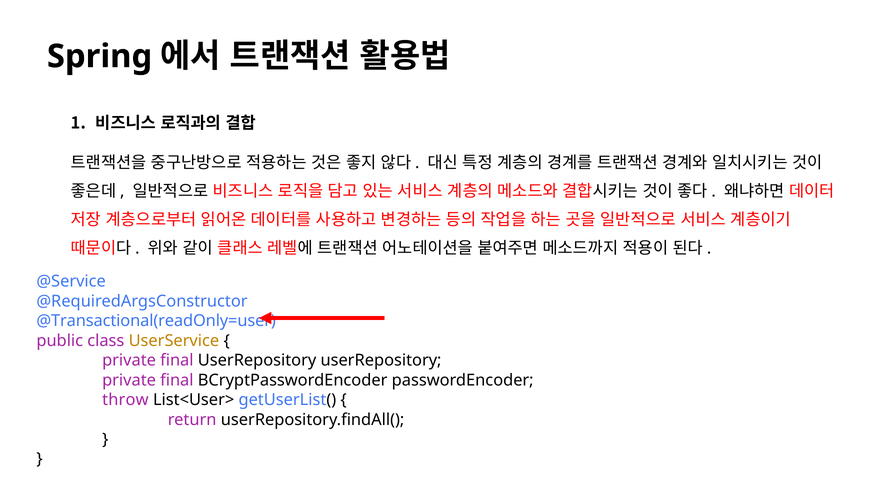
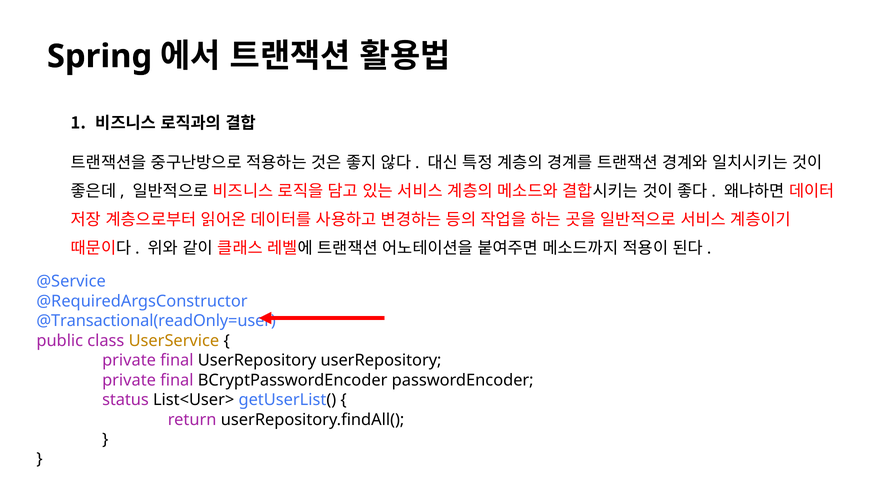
throw: throw -> status
